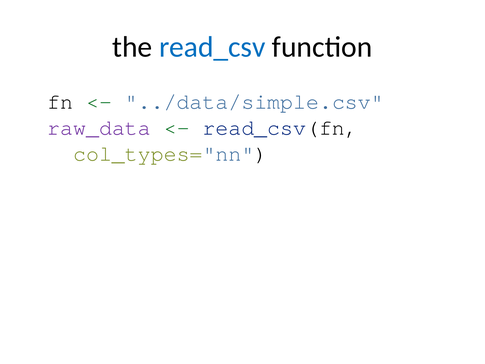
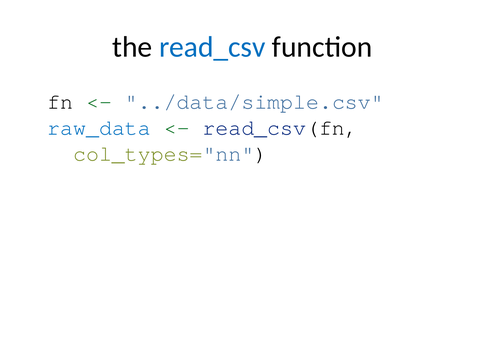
raw_data colour: purple -> blue
